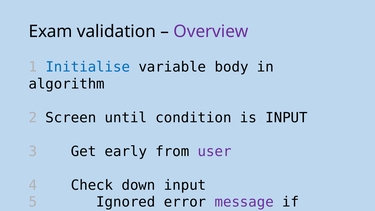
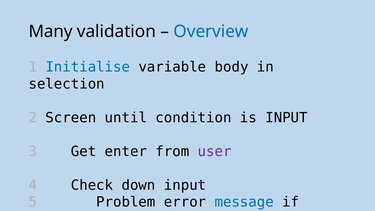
Exam: Exam -> Many
Overview colour: purple -> blue
algorithm: algorithm -> selection
early: early -> enter
Ignored: Ignored -> Problem
message colour: purple -> blue
